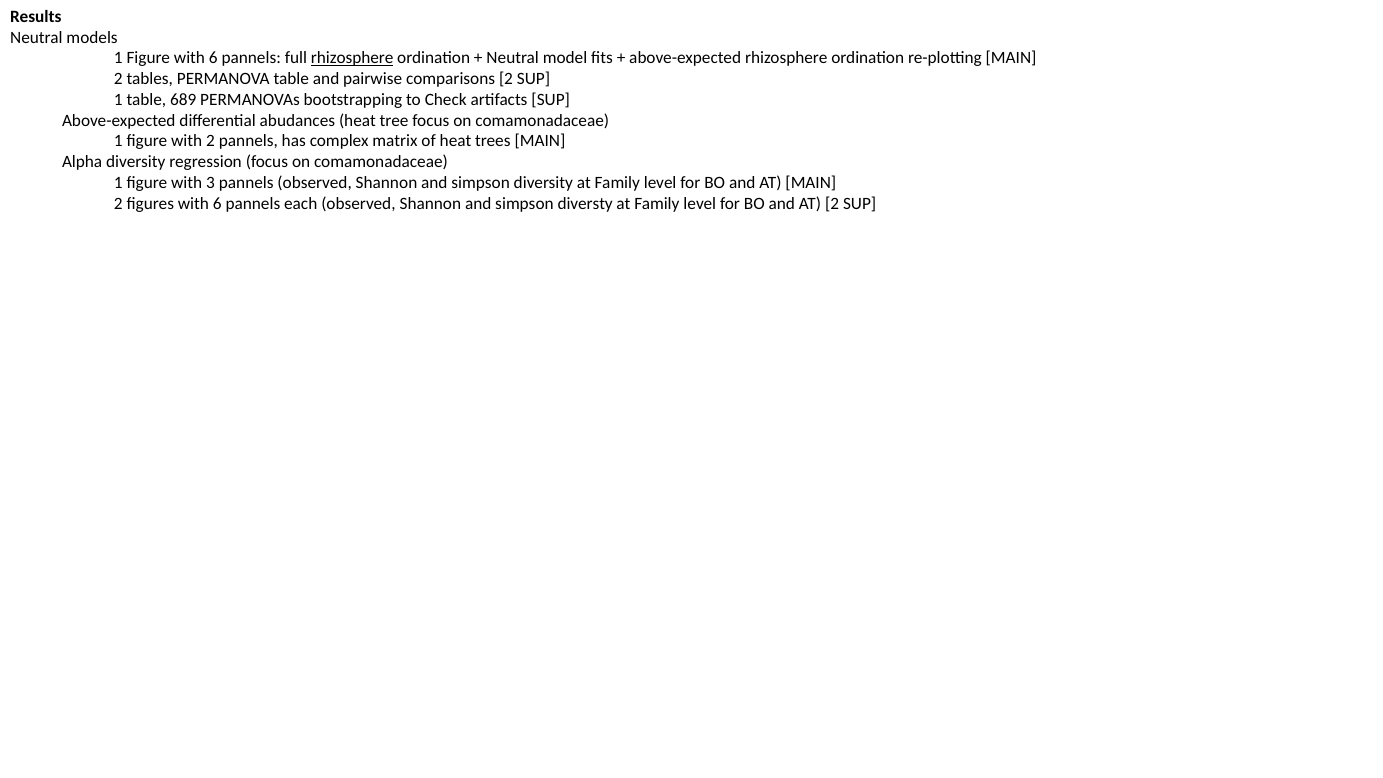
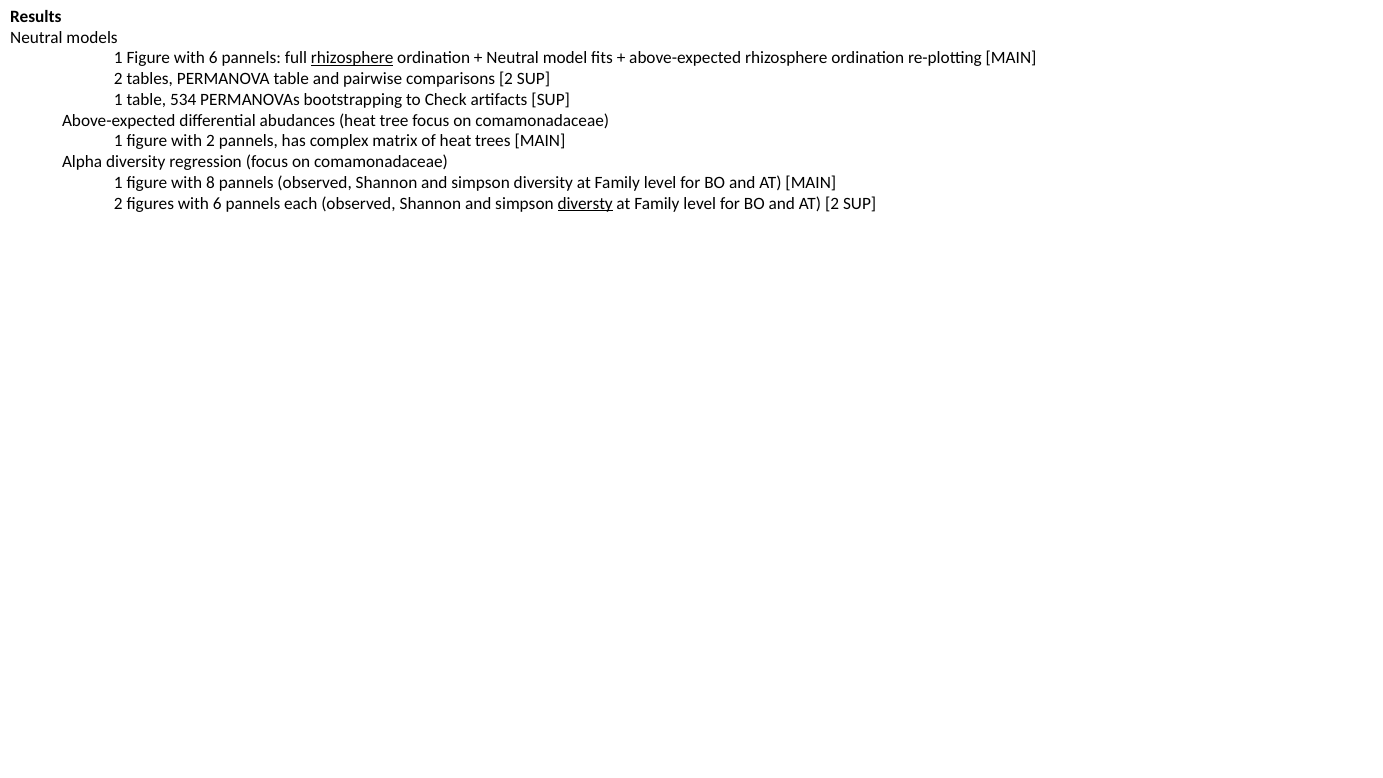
689: 689 -> 534
3: 3 -> 8
diversty underline: none -> present
